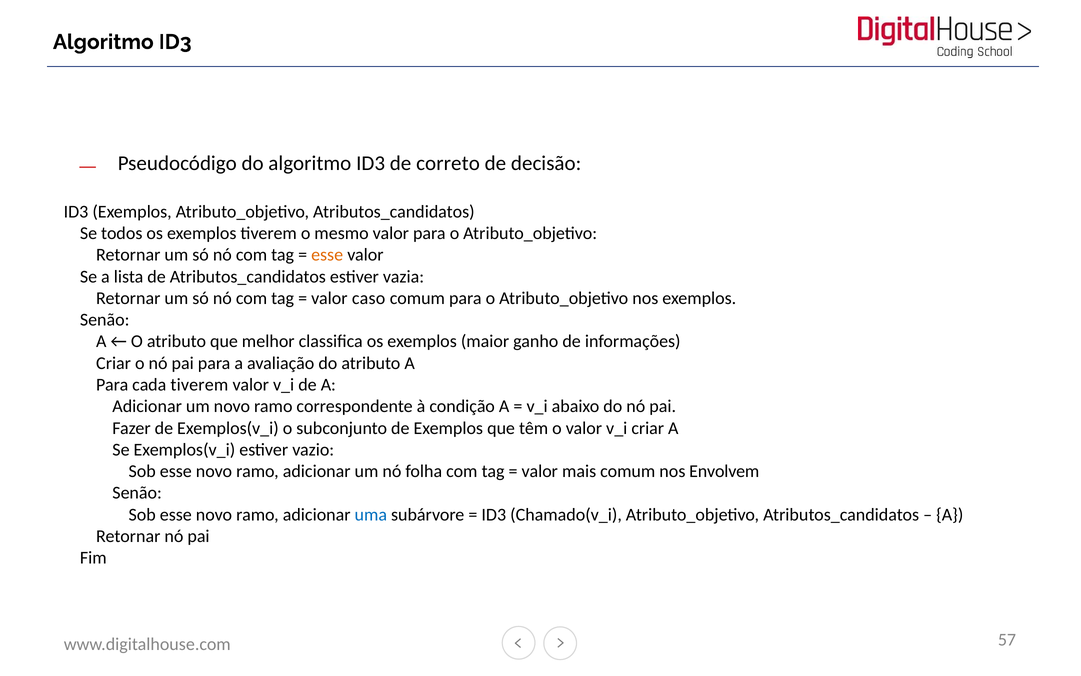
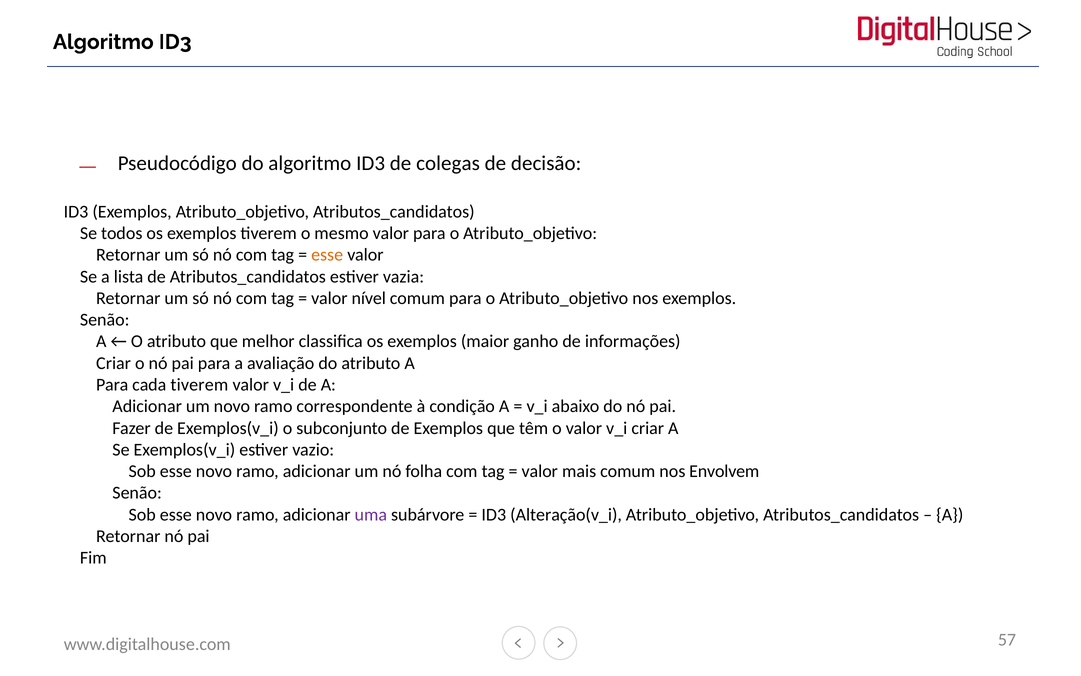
correto: correto -> colegas
caso: caso -> nível
uma colour: blue -> purple
Chamado(v_i: Chamado(v_i -> Alteração(v_i
